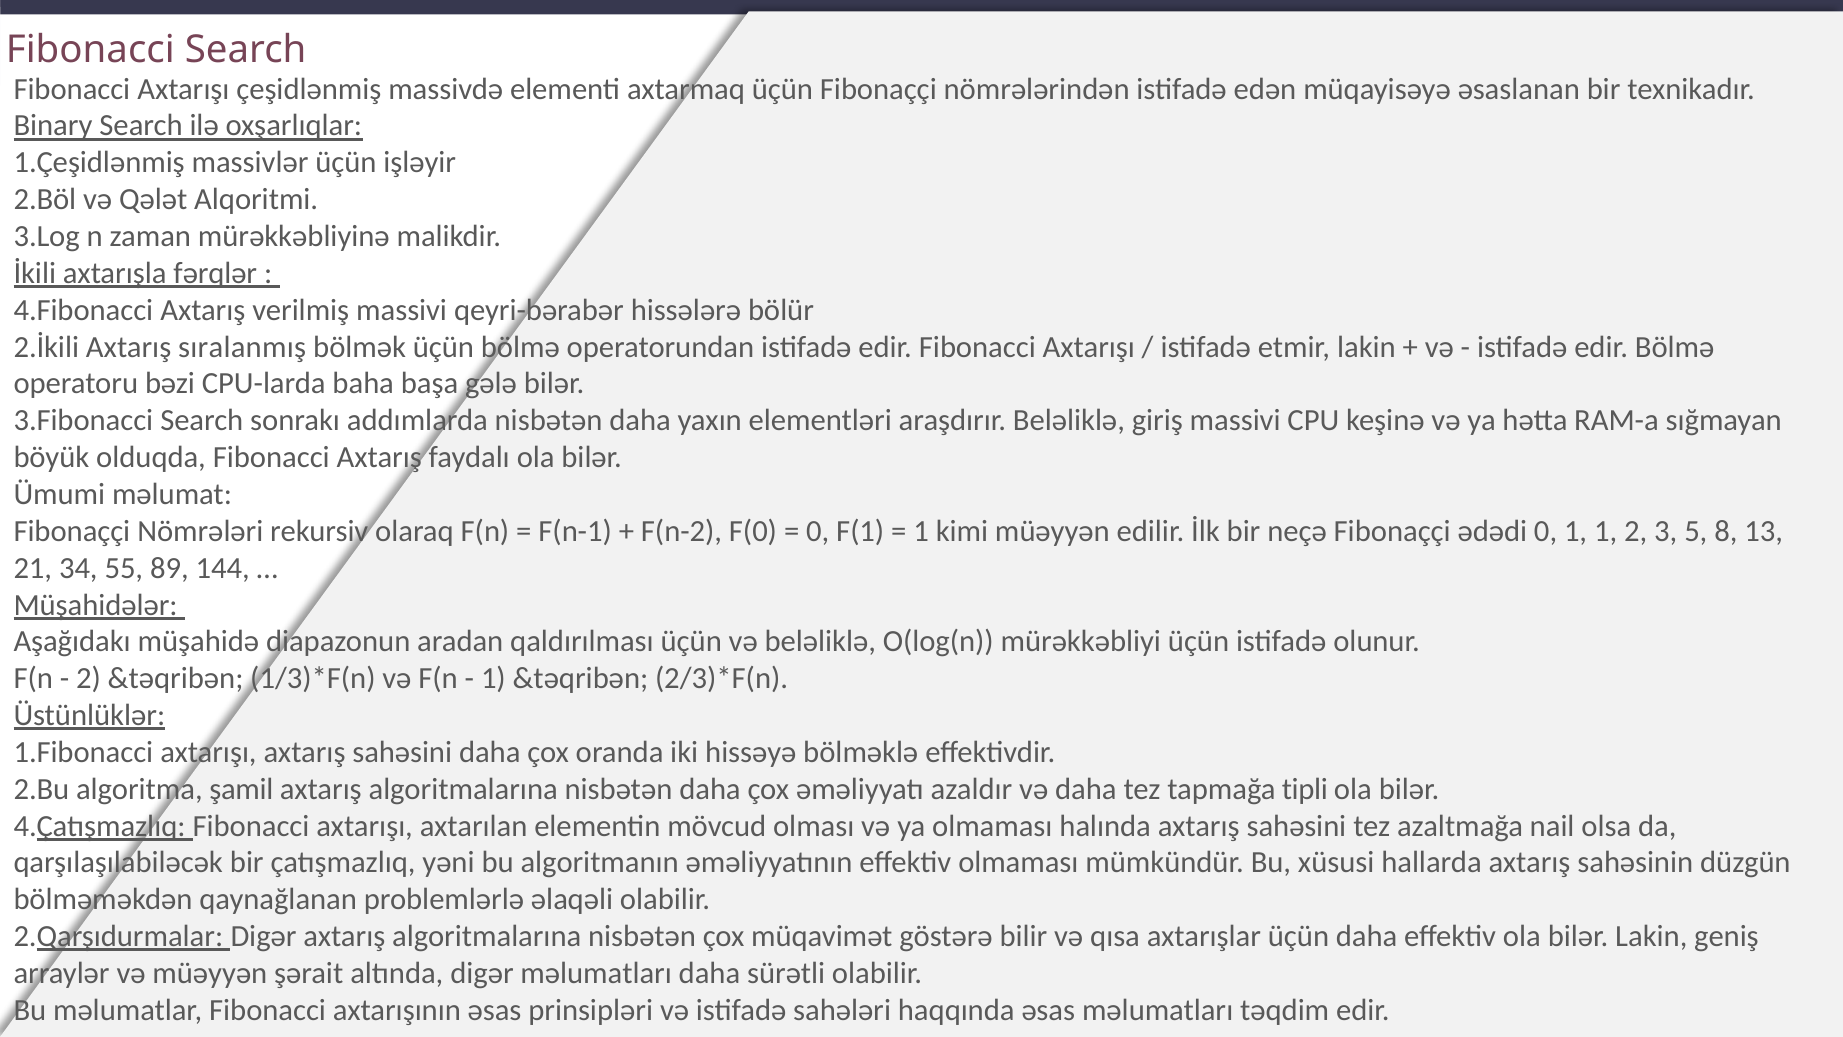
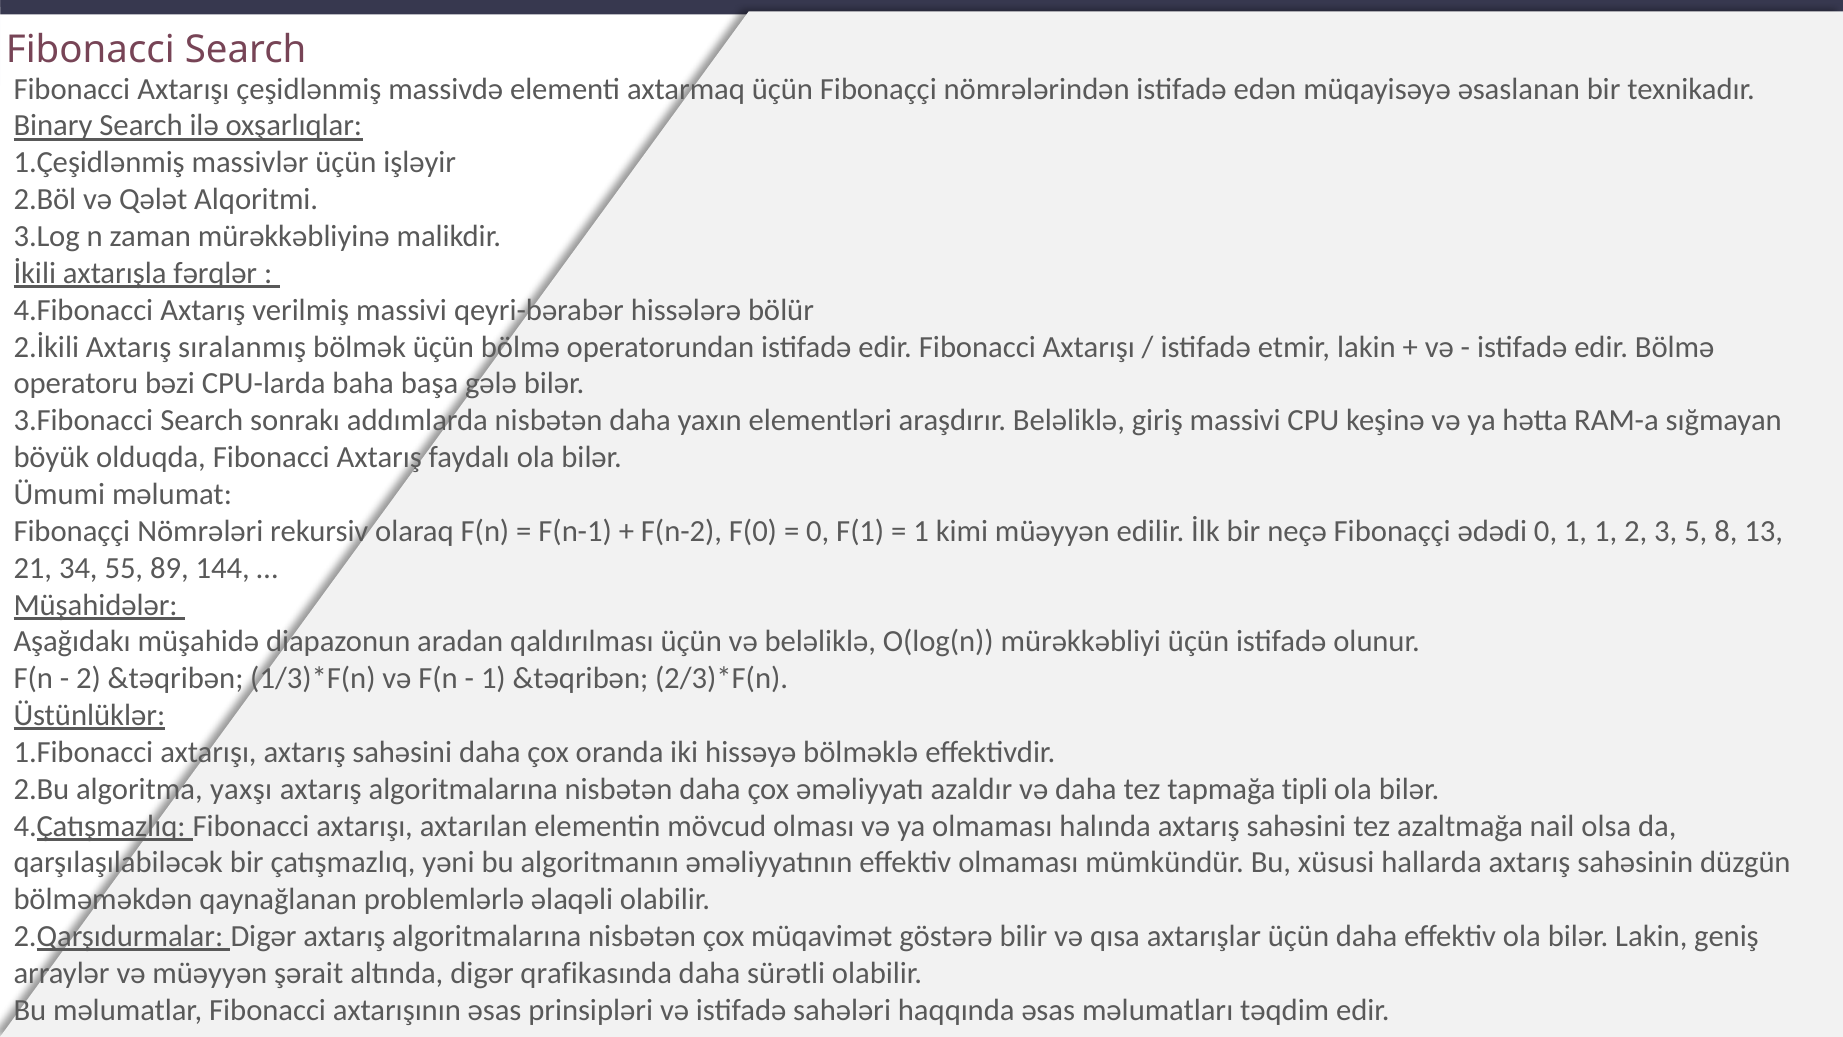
şamil: şamil -> yaxşı
digər məlumatları: məlumatları -> qrafikasında
